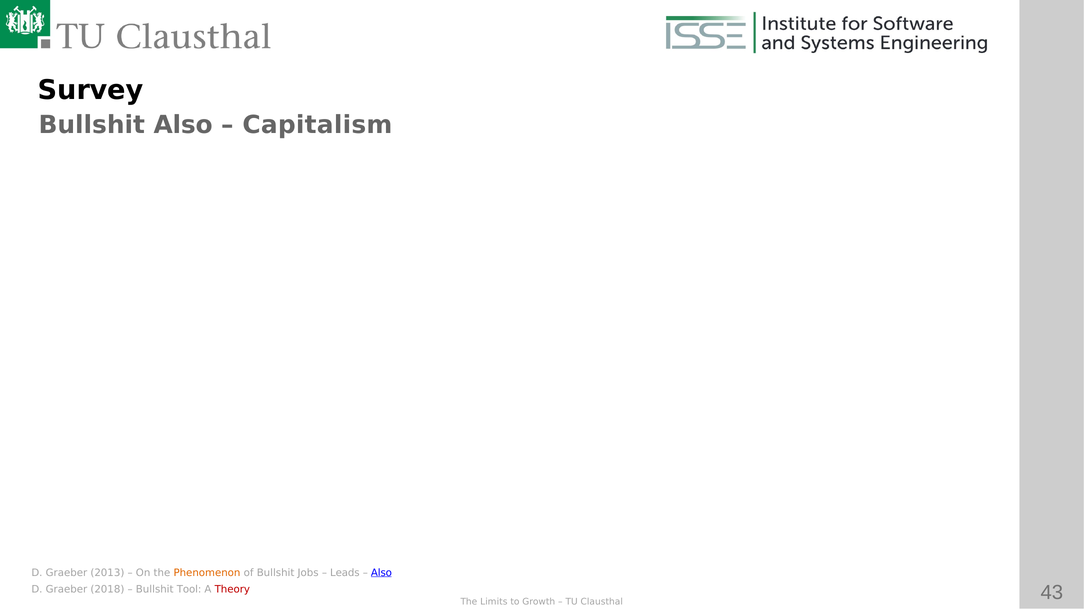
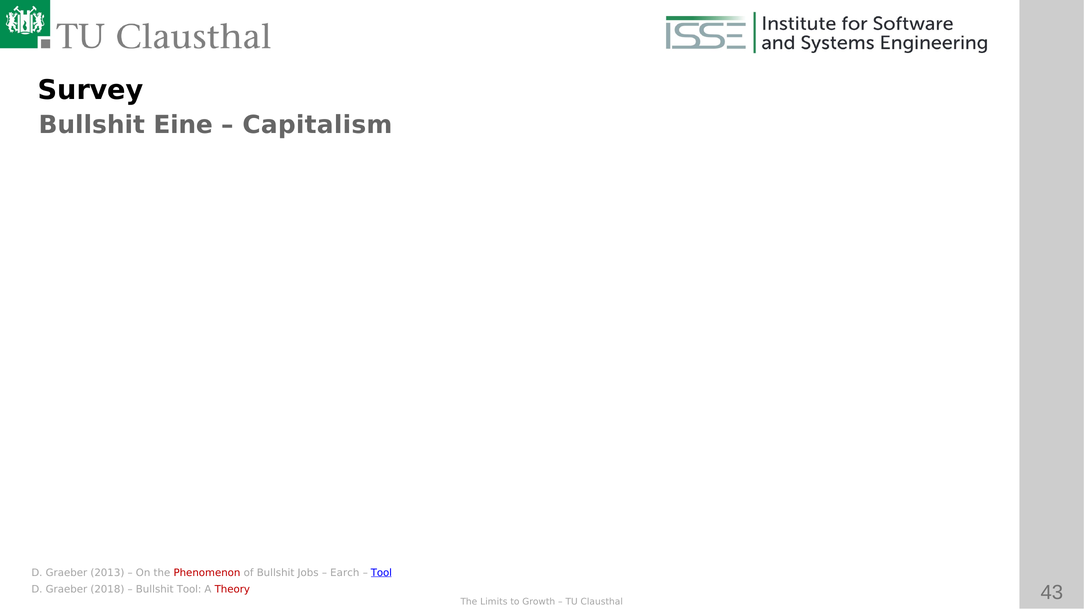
Bullshit Also: Also -> Eine
Phenomenon colour: orange -> red
Leads: Leads -> Earch
Also at (381, 573): Also -> Tool
